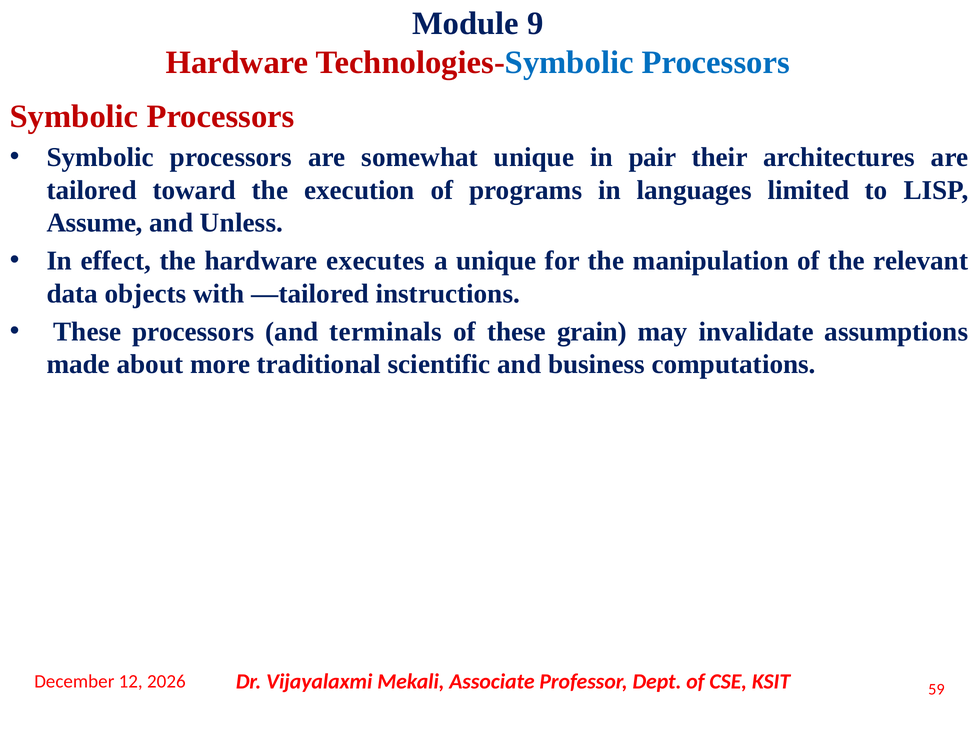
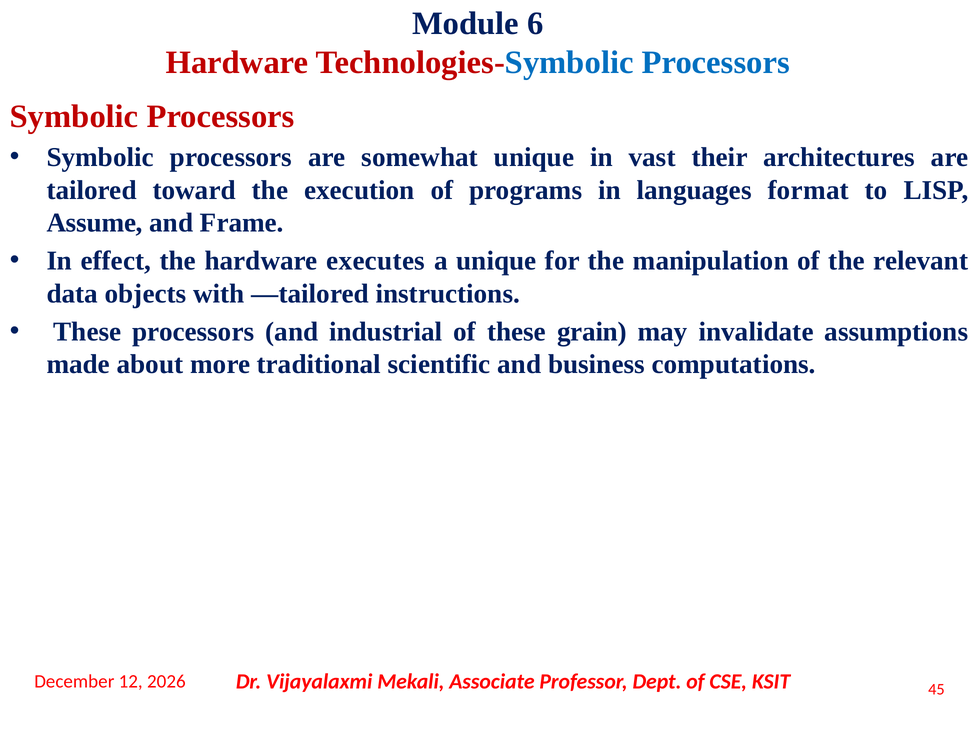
9: 9 -> 6
pair: pair -> vast
limited: limited -> format
Unless: Unless -> Frame
terminals: terminals -> industrial
59: 59 -> 45
